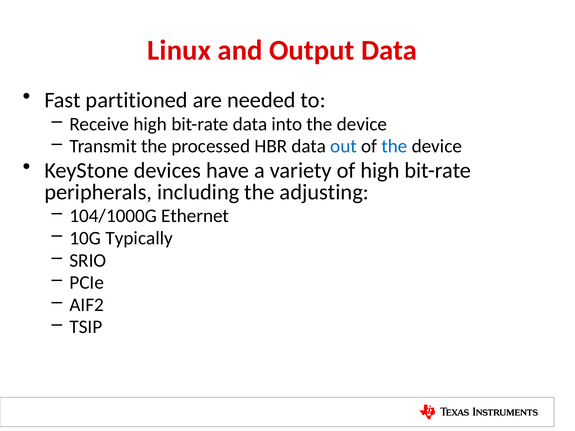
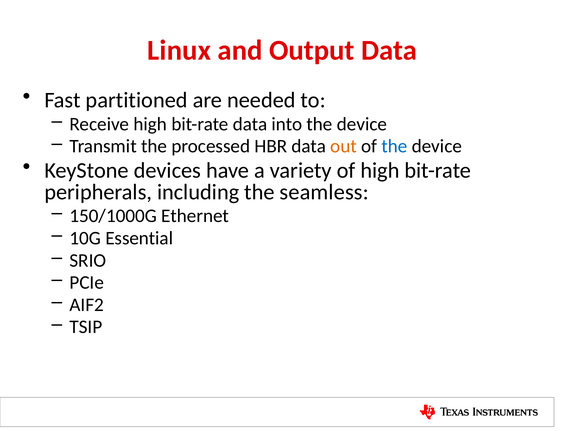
out colour: blue -> orange
adjusting: adjusting -> seamless
104/1000G: 104/1000G -> 150/1000G
Typically: Typically -> Essential
